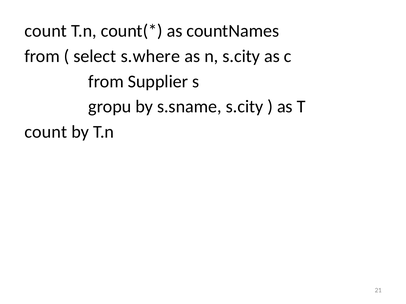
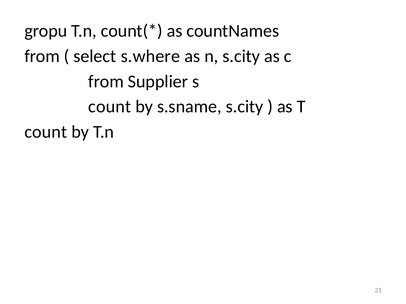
count at (46, 31): count -> gropu
gropu at (110, 107): gropu -> count
